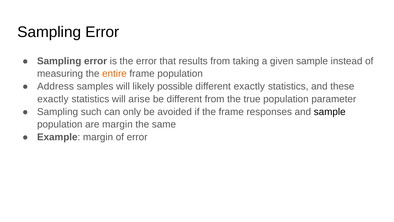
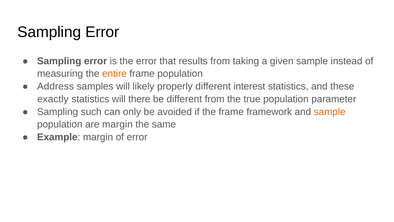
possible: possible -> properly
different exactly: exactly -> interest
arise: arise -> there
responses: responses -> framework
sample at (330, 112) colour: black -> orange
